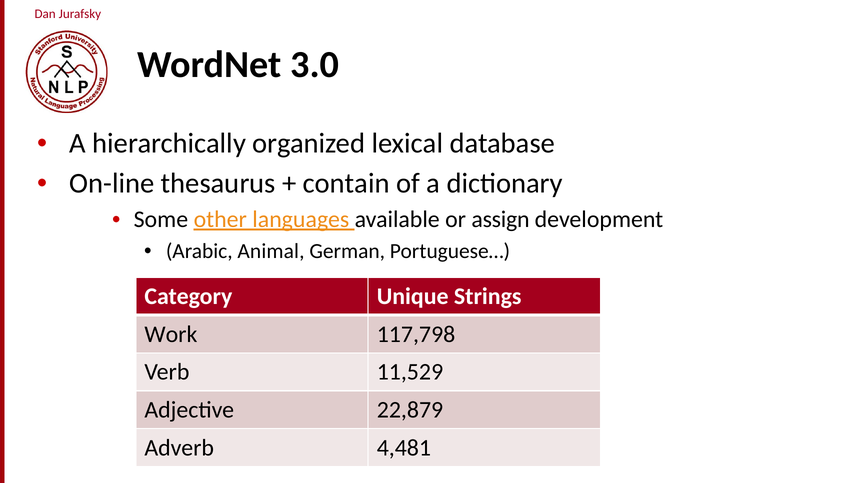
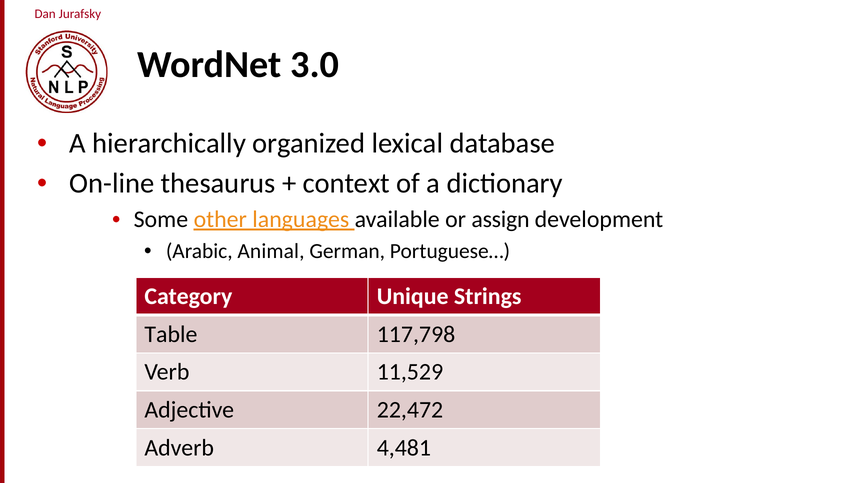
contain: contain -> context
Work: Work -> Table
22,879: 22,879 -> 22,472
